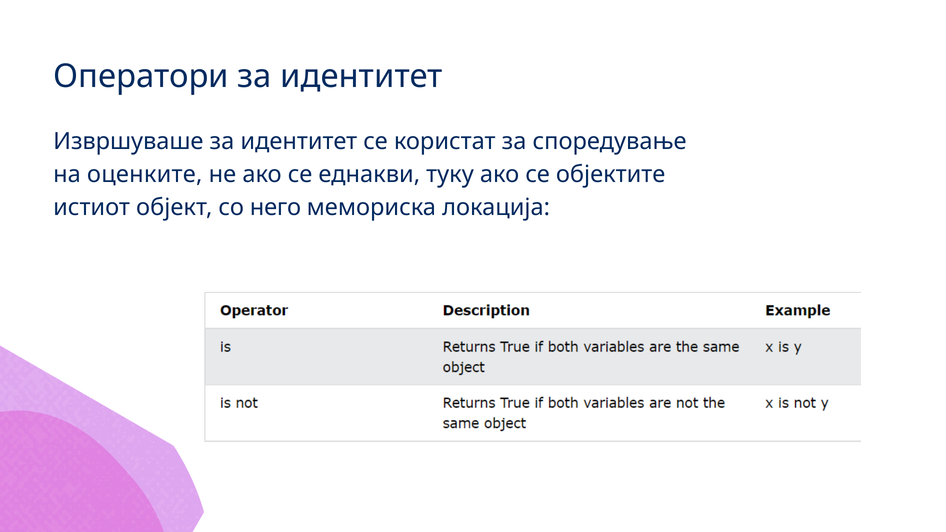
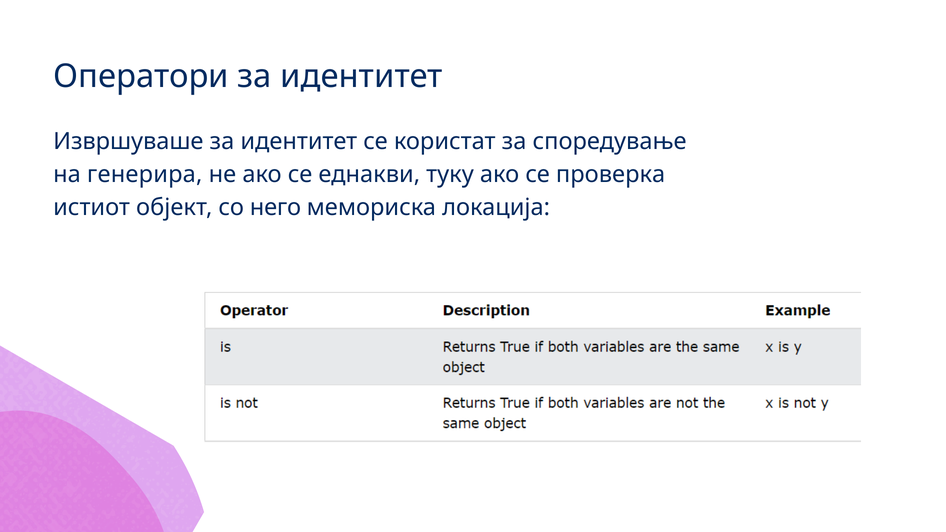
оценките: оценките -> генерира
објектите: објектите -> проверка
